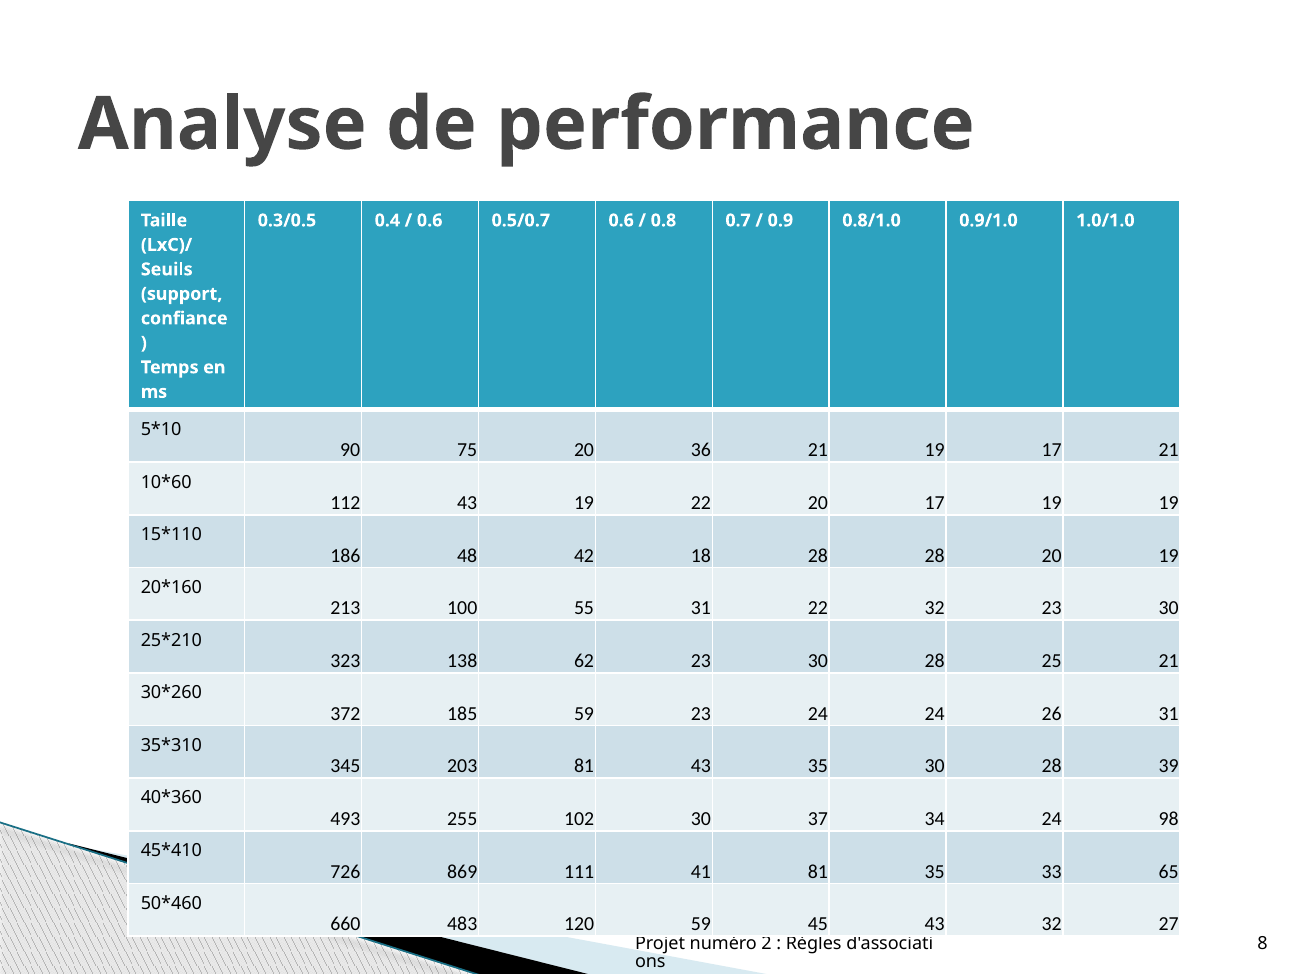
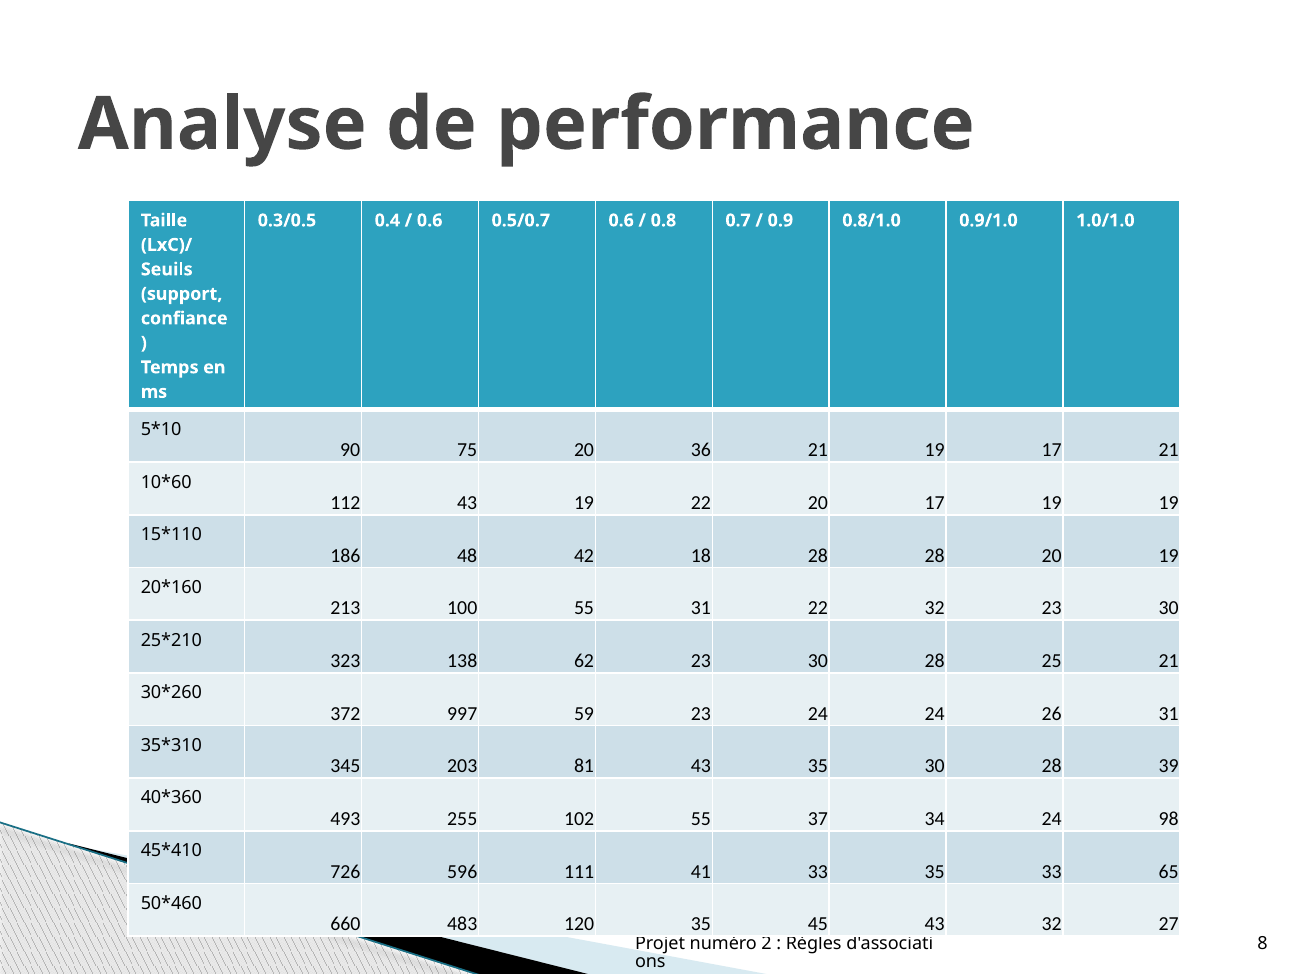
185: 185 -> 997
102 30: 30 -> 55
869: 869 -> 596
41 81: 81 -> 33
120 59: 59 -> 35
